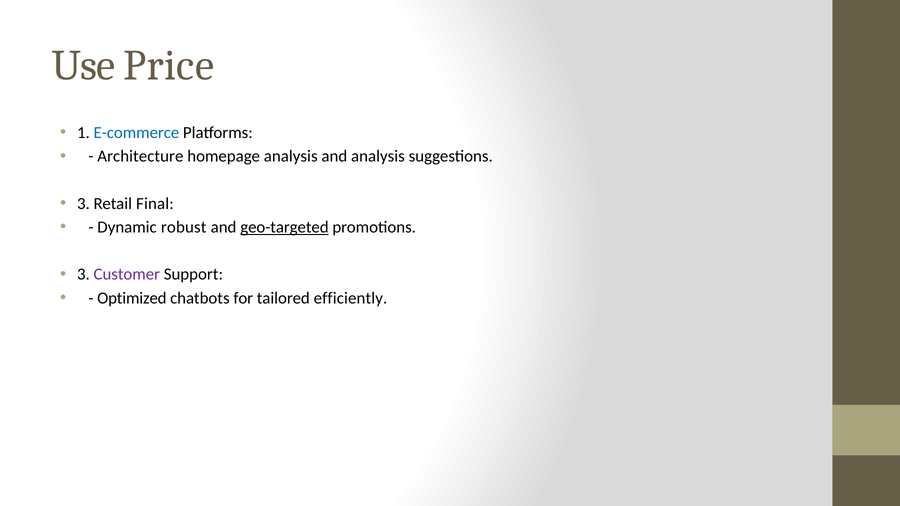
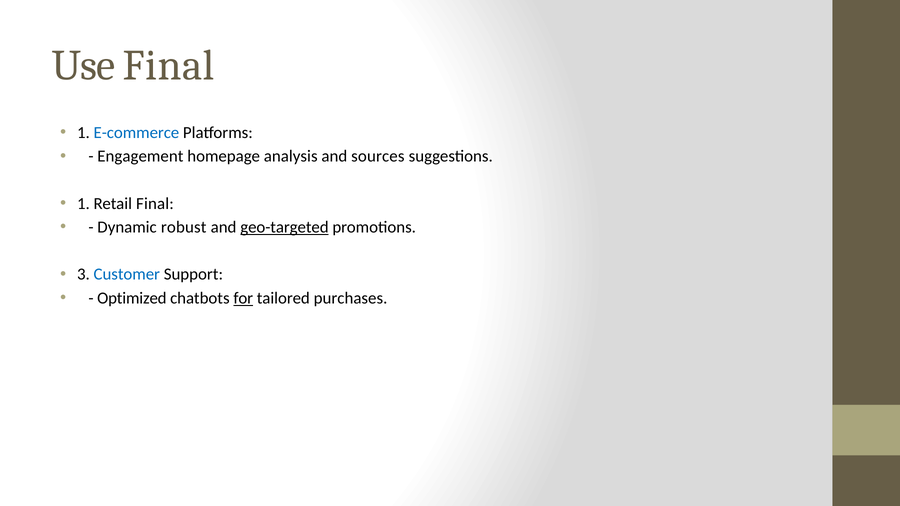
Use Price: Price -> Final
Architecture: Architecture -> Engagement
and analysis: analysis -> sources
3 at (83, 204): 3 -> 1
Customer colour: purple -> blue
for underline: none -> present
efficiently: efficiently -> purchases
